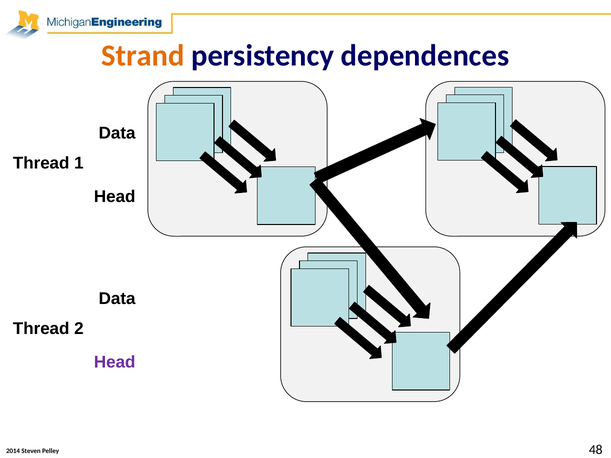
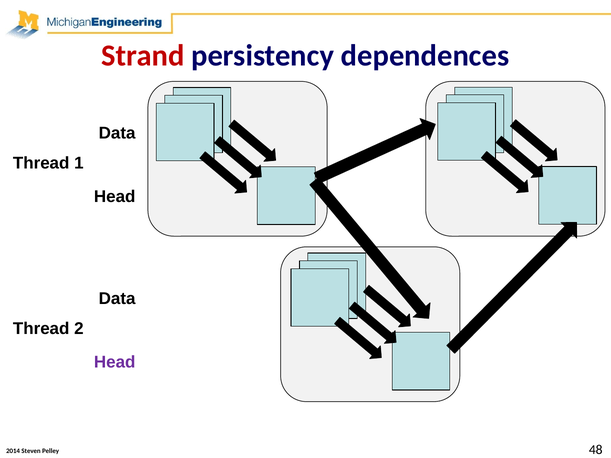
Strand colour: orange -> red
